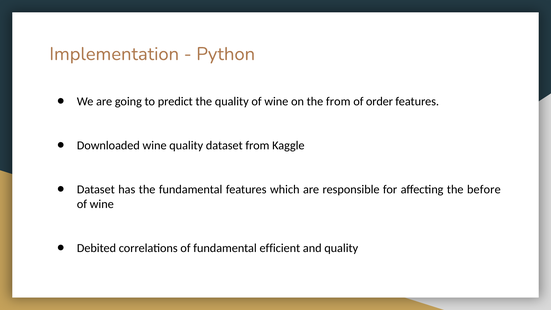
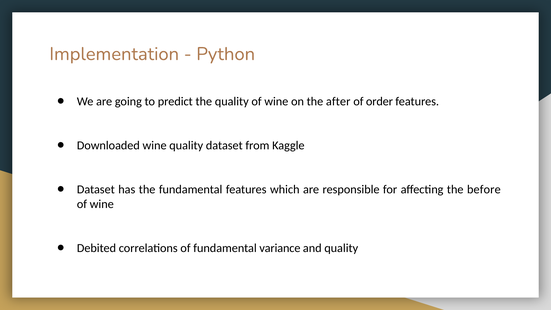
the from: from -> after
efficient: efficient -> variance
